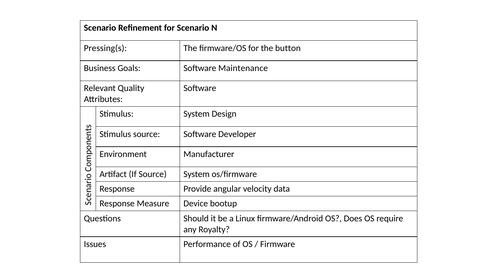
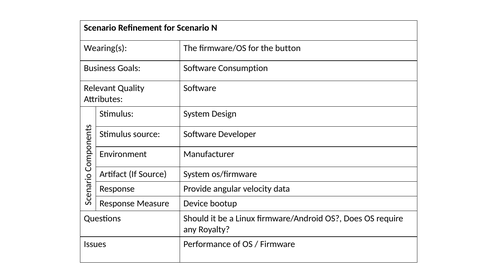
Pressing(s: Pressing(s -> Wearing(s
Maintenance: Maintenance -> Consumption
